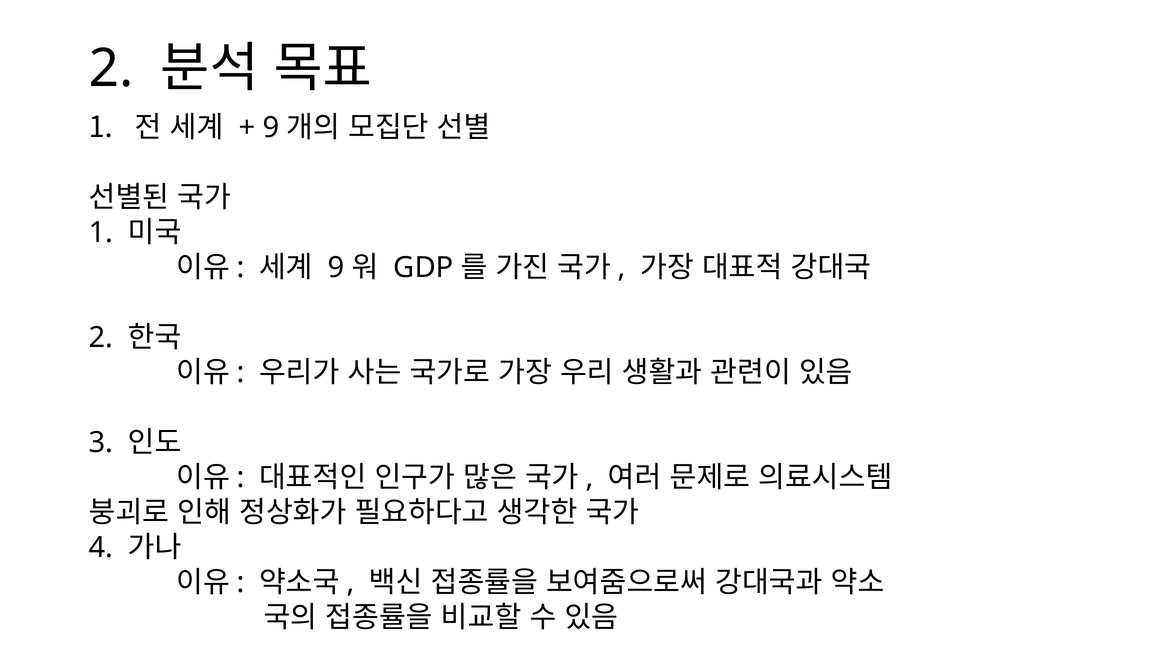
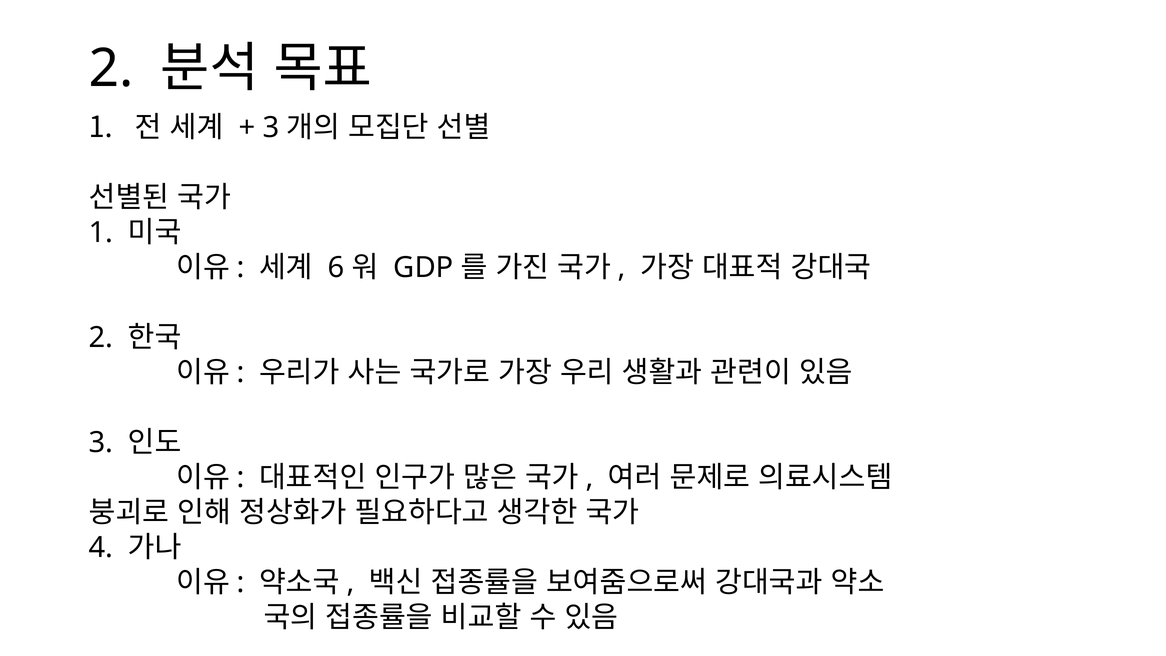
9 at (271, 128): 9 -> 3
9 at (336, 267): 9 -> 6
